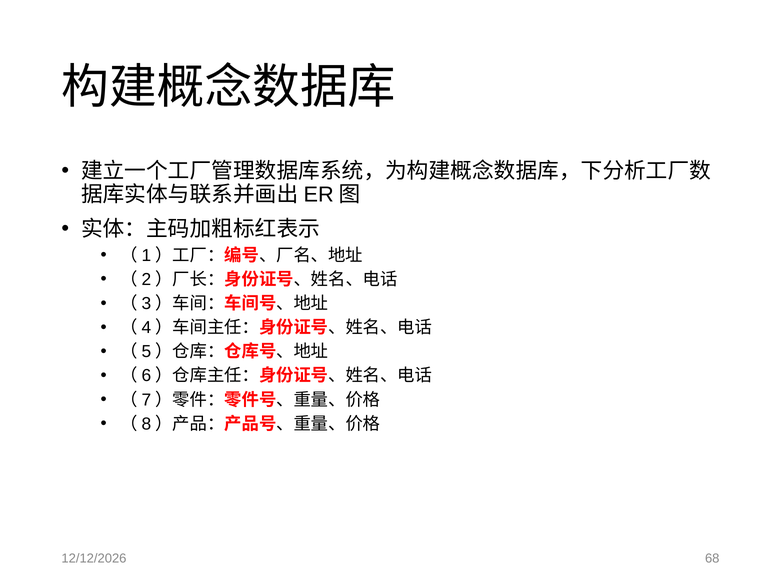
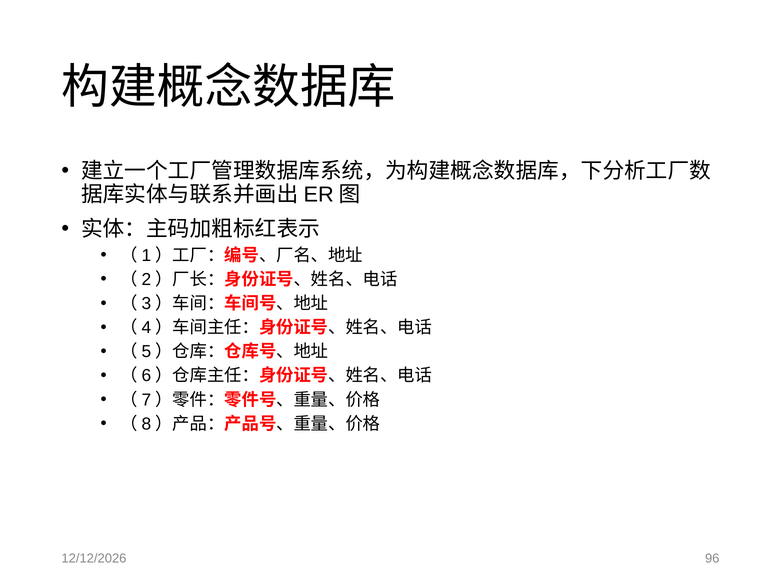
68: 68 -> 96
